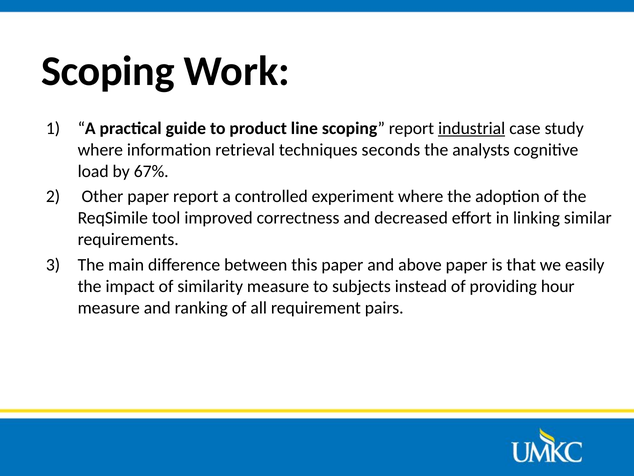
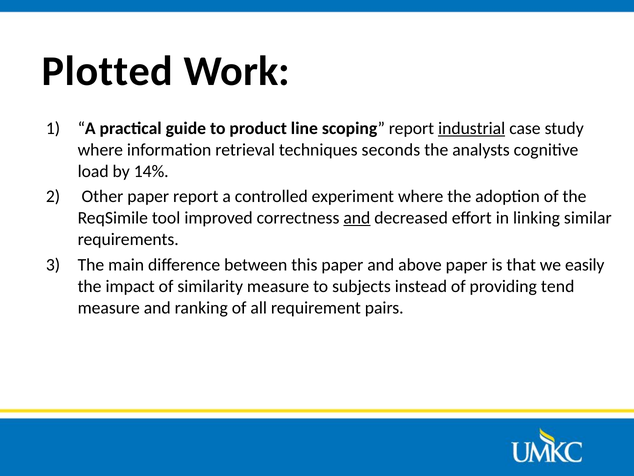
Scoping at (108, 71): Scoping -> Plotted
67%: 67% -> 14%
and at (357, 218) underline: none -> present
hour: hour -> tend
